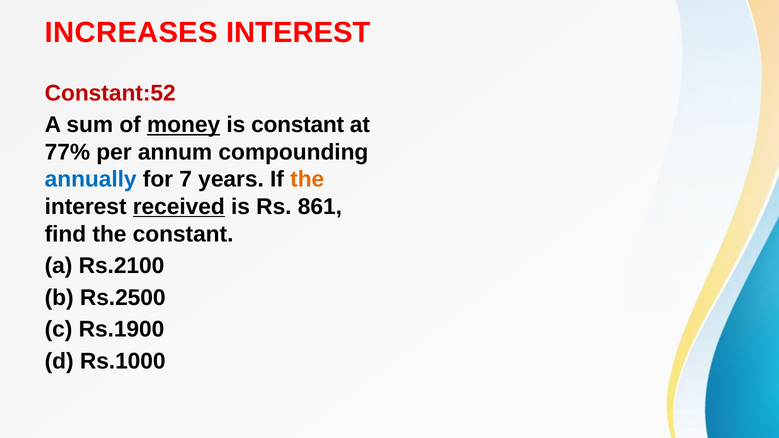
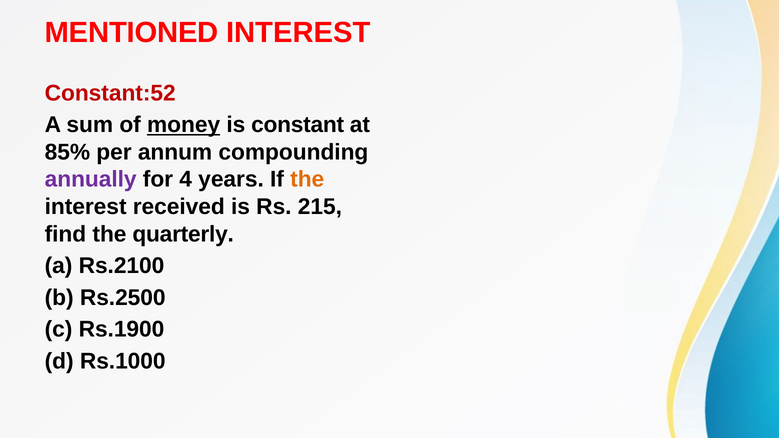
INCREASES: INCREASES -> MENTIONED
77%: 77% -> 85%
annually colour: blue -> purple
7: 7 -> 4
received underline: present -> none
861: 861 -> 215
the constant: constant -> quarterly
